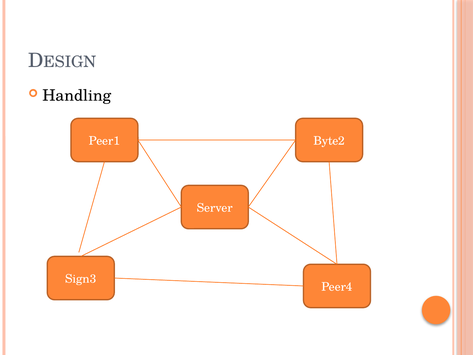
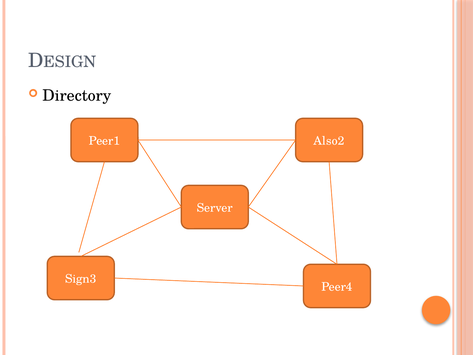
Handling: Handling -> Directory
Byte2: Byte2 -> Also2
